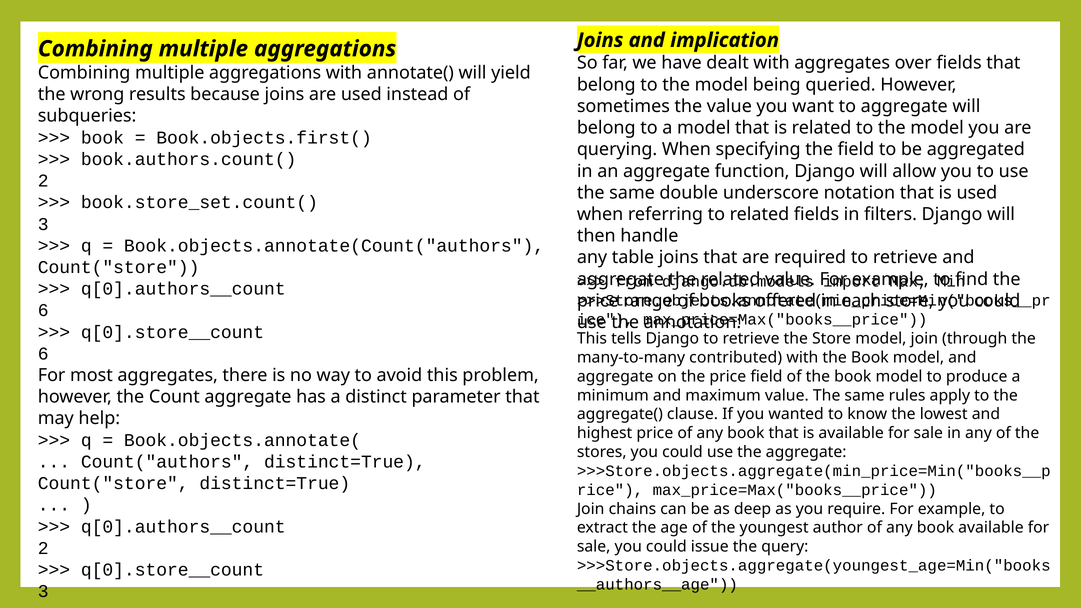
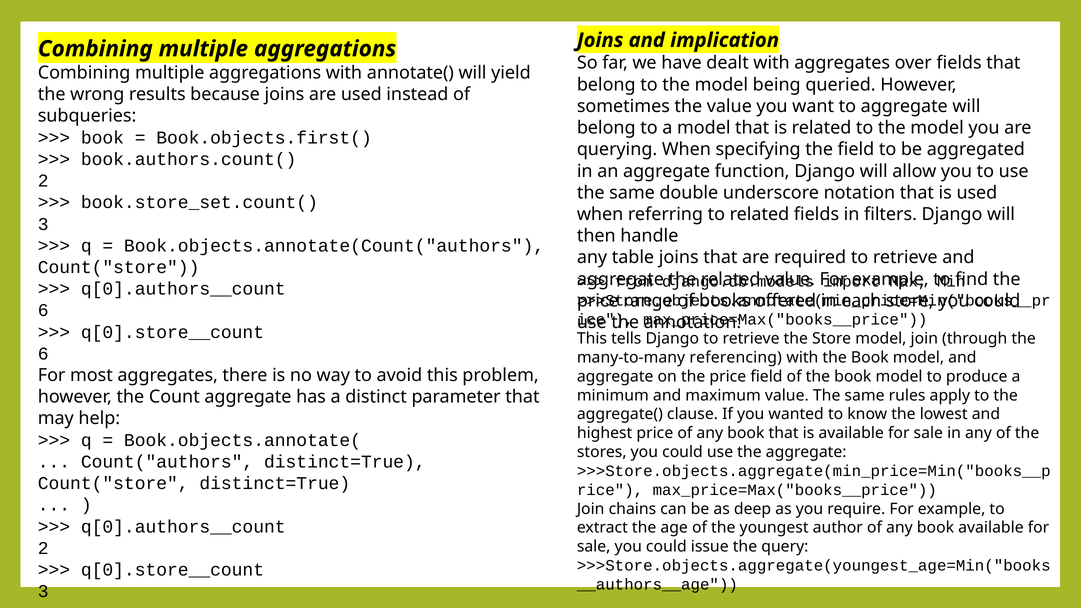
contributed: contributed -> referencing
